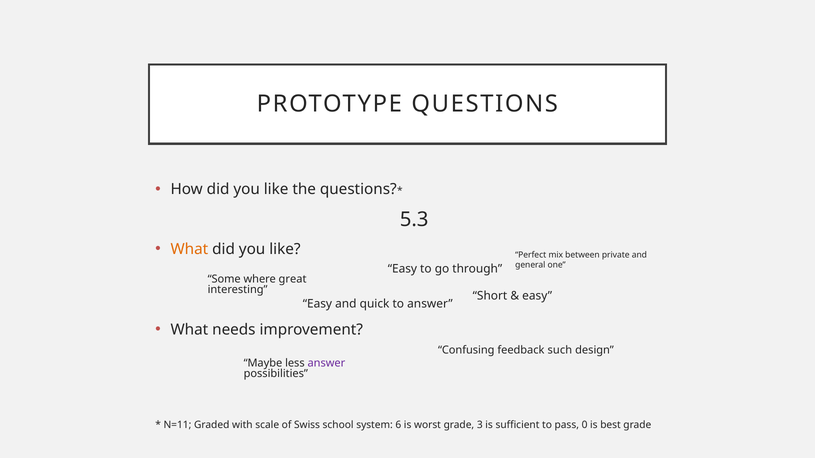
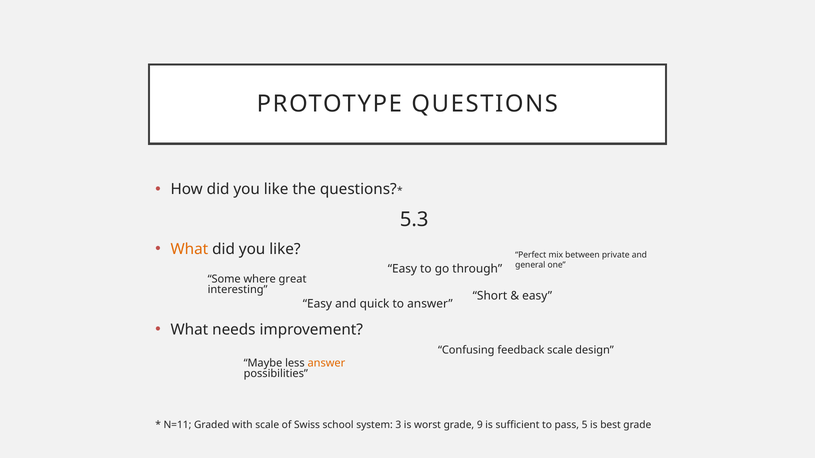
feedback such: such -> scale
answer at (326, 364) colour: purple -> orange
6: 6 -> 3
3: 3 -> 9
0: 0 -> 5
